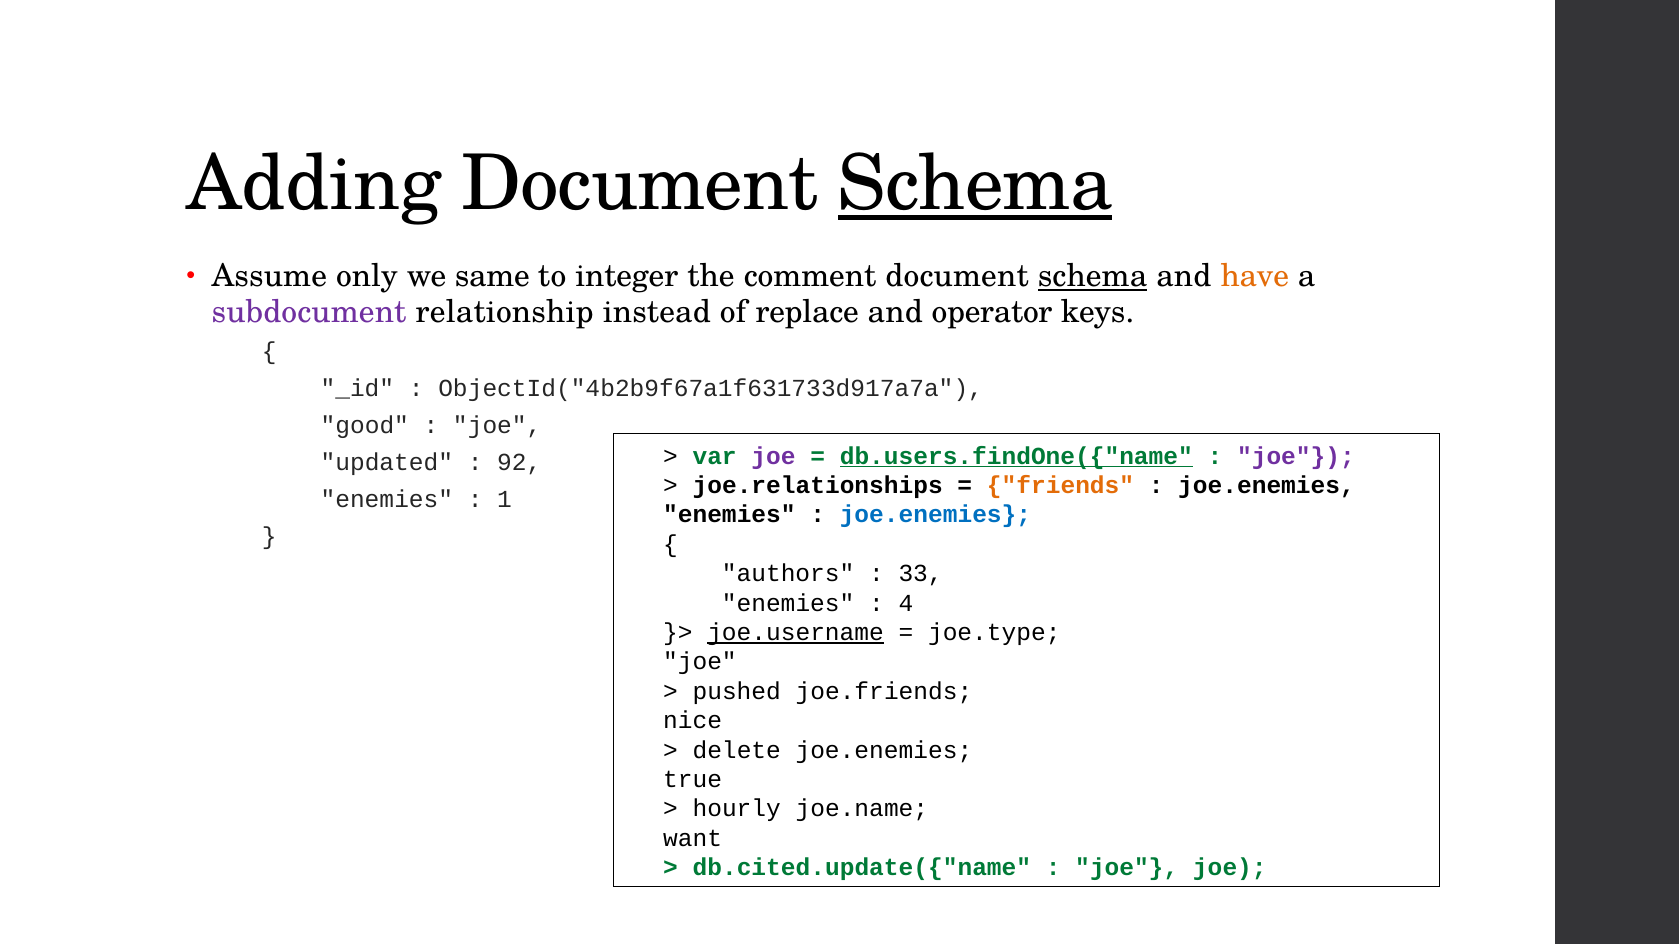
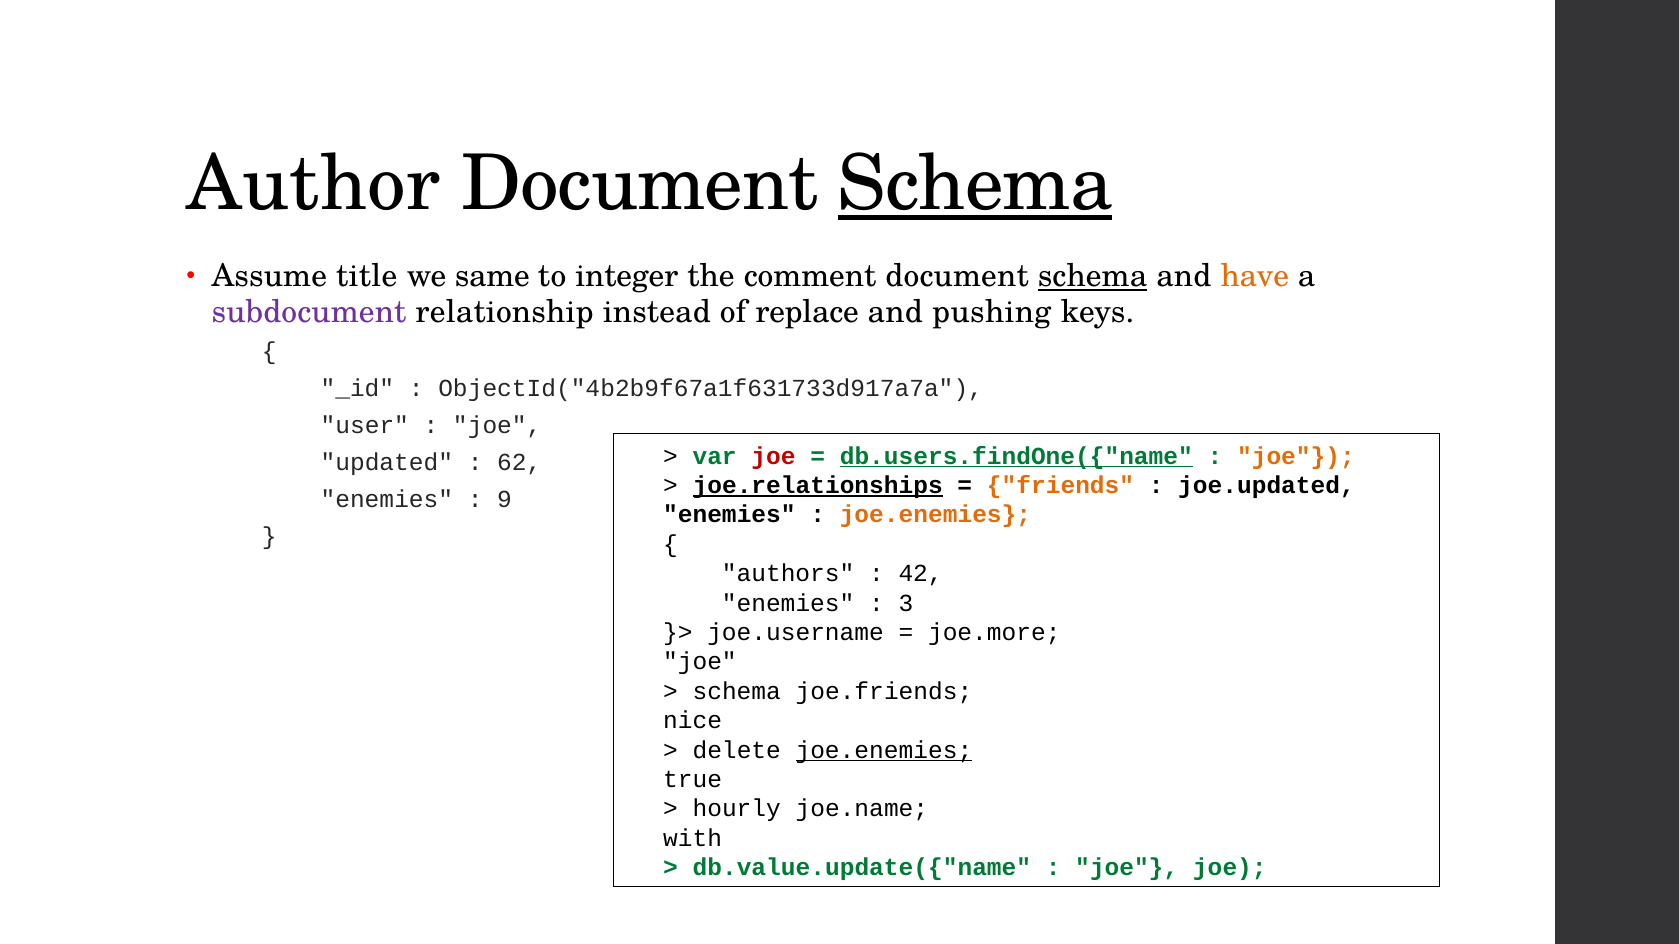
Adding: Adding -> Author
only: only -> title
operator: operator -> pushing
good: good -> user
joe at (773, 456) colour: purple -> red
joe at (1296, 456) colour: purple -> orange
92: 92 -> 62
joe.relationships underline: none -> present
joe.enemies at (1266, 486): joe.enemies -> joe.updated
1: 1 -> 9
joe.enemies at (935, 515) colour: blue -> orange
33: 33 -> 42
4: 4 -> 3
joe.username underline: present -> none
joe.type: joe.type -> joe.more
pushed at (737, 692): pushed -> schema
joe.enemies at (884, 750) underline: none -> present
want: want -> with
db.cited.update({"name: db.cited.update({"name -> db.value.update({"name
